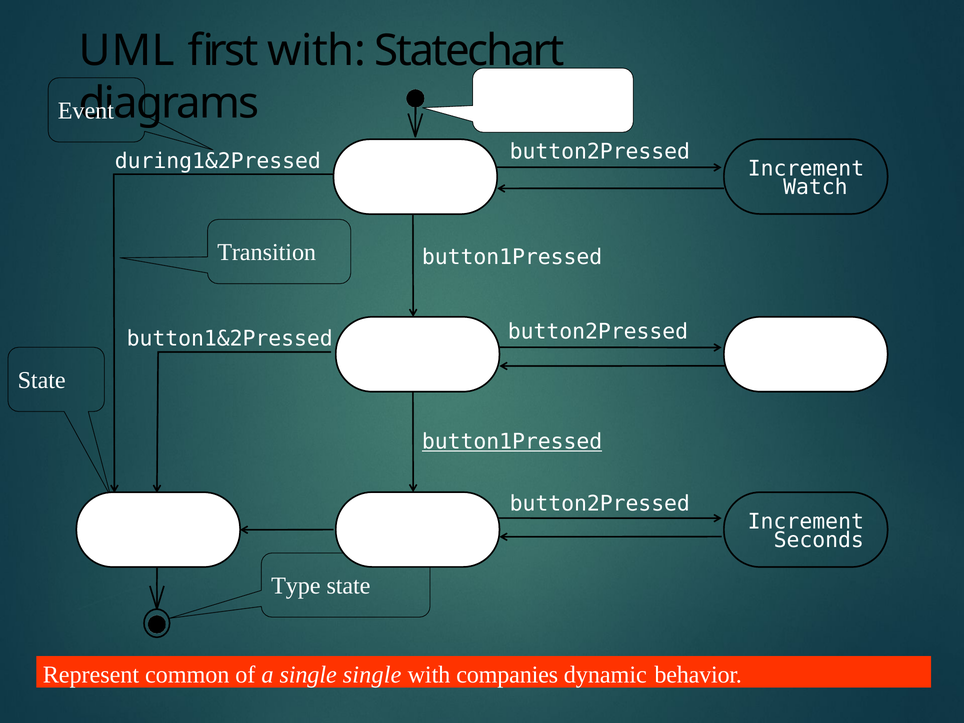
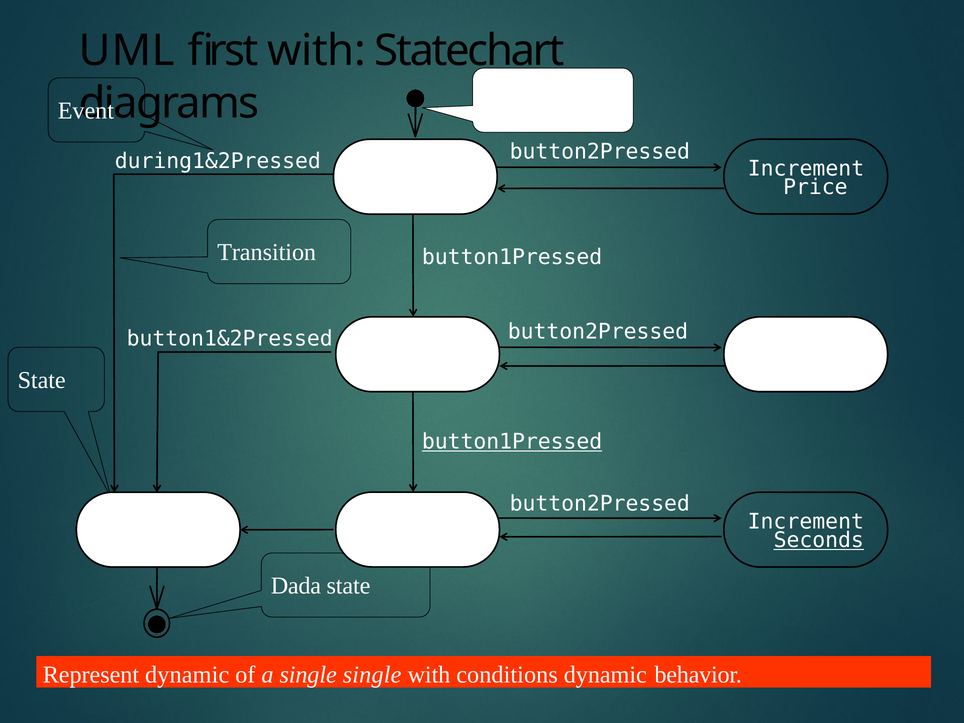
Watch: Watch -> Price
Seconds at (819, 540) underline: none -> present
Type: Type -> Dada
Represent common: common -> dynamic
companies: companies -> conditions
